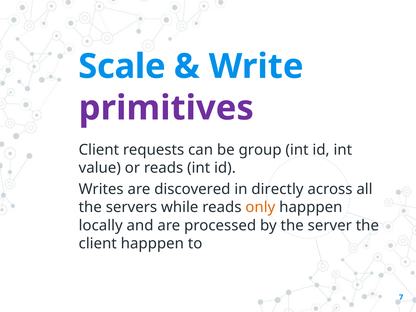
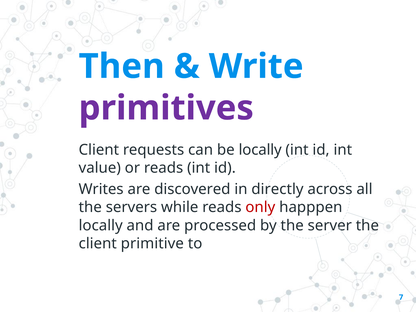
Scale: Scale -> Then
be group: group -> locally
only colour: orange -> red
client happpen: happpen -> primitive
